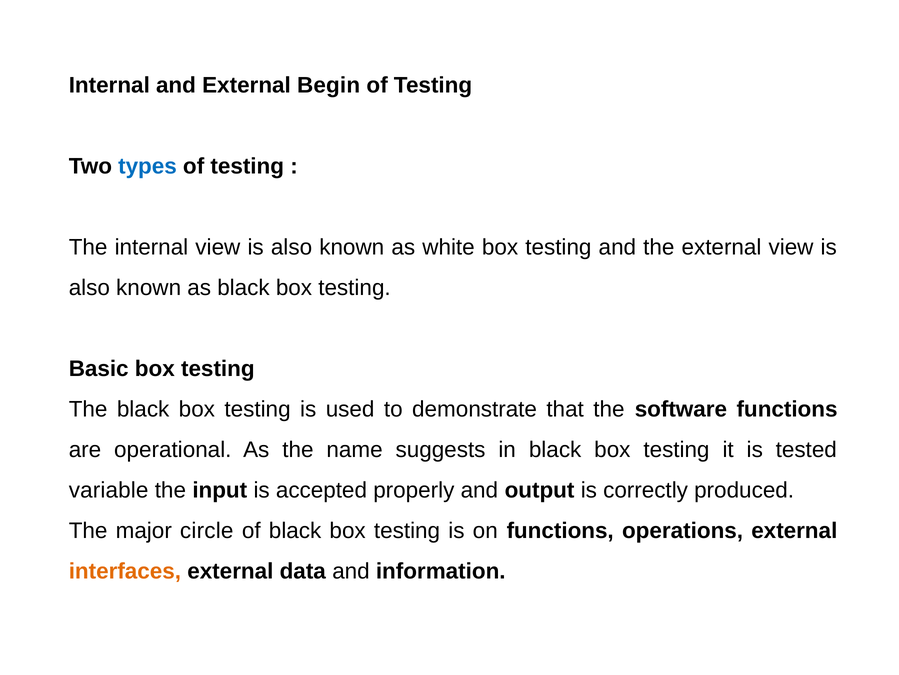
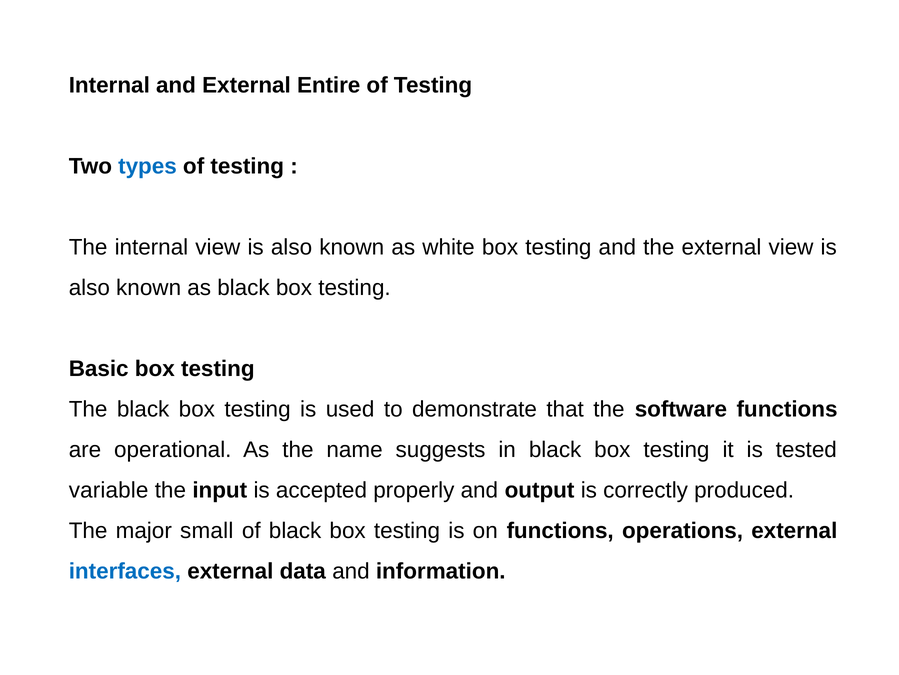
Begin: Begin -> Entire
circle: circle -> small
interfaces colour: orange -> blue
